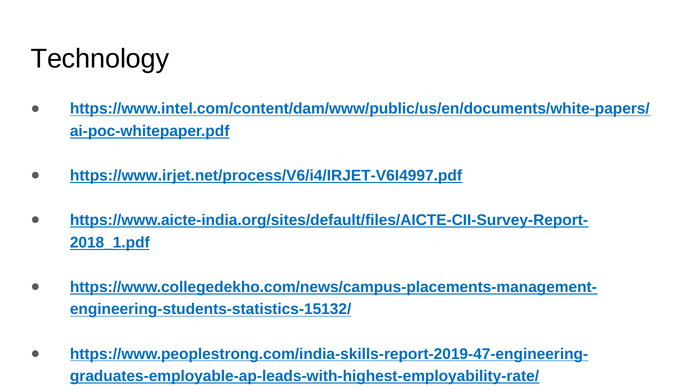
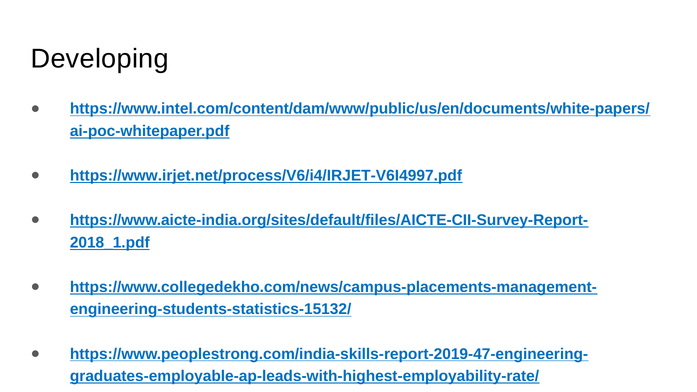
Technology: Technology -> Developing
